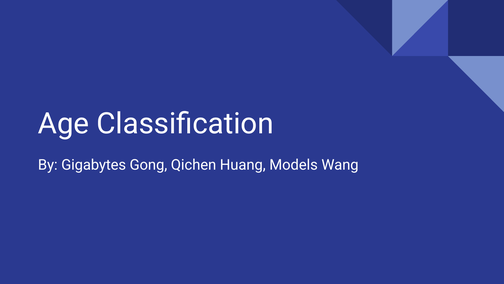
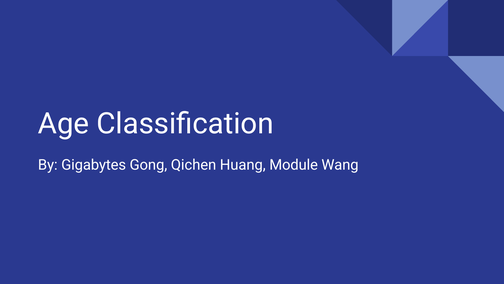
Models: Models -> Module
